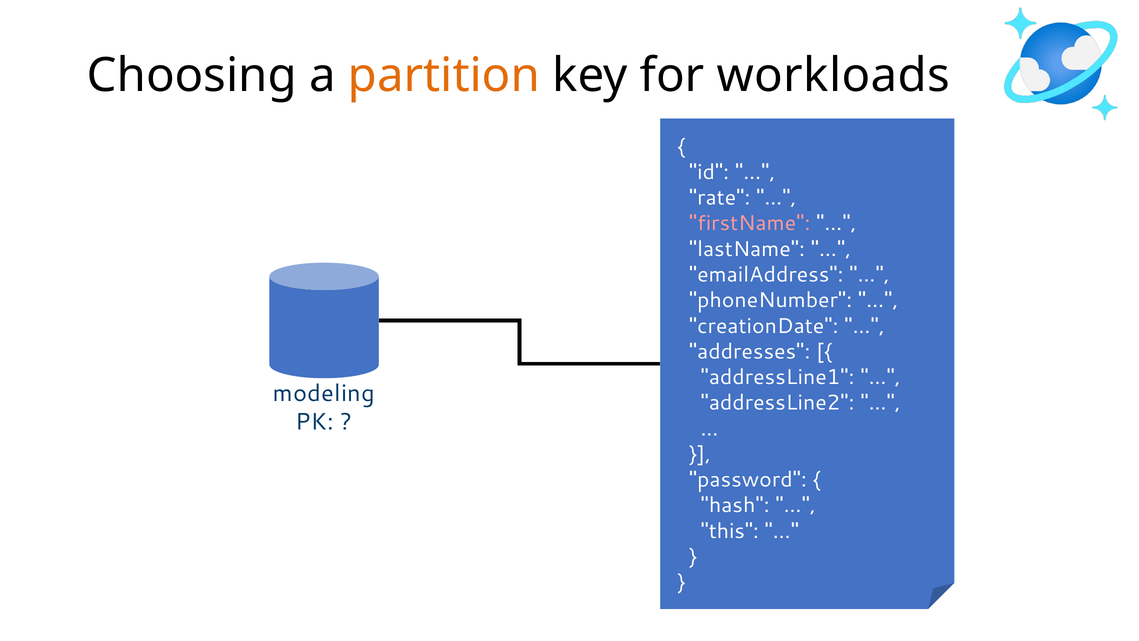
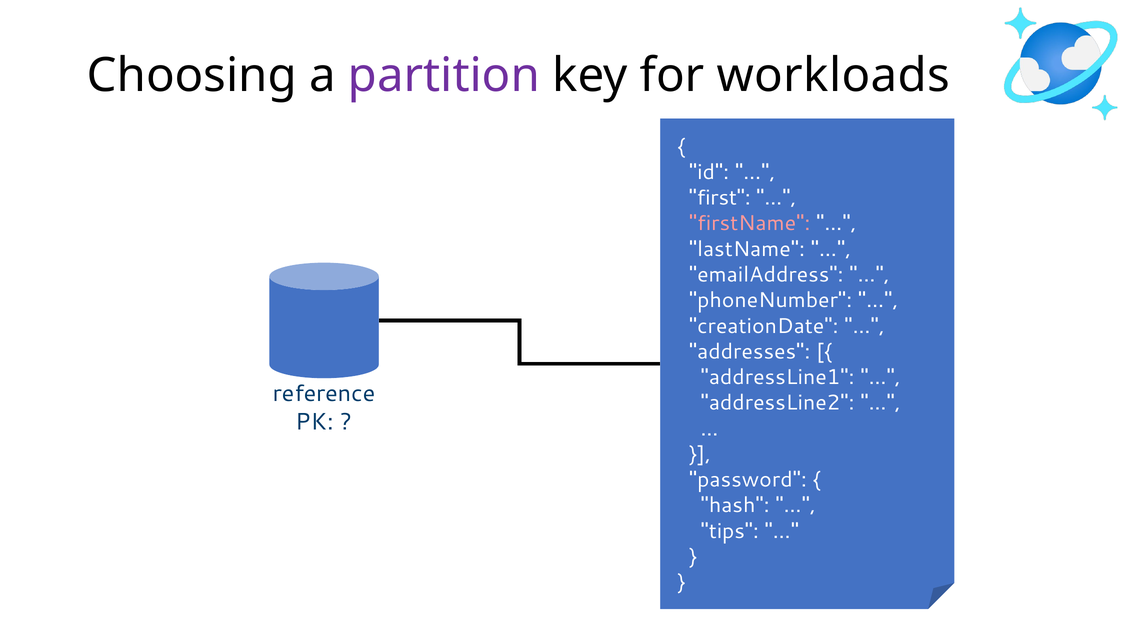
partition colour: orange -> purple
rate: rate -> first
modeling: modeling -> reference
this: this -> tips
